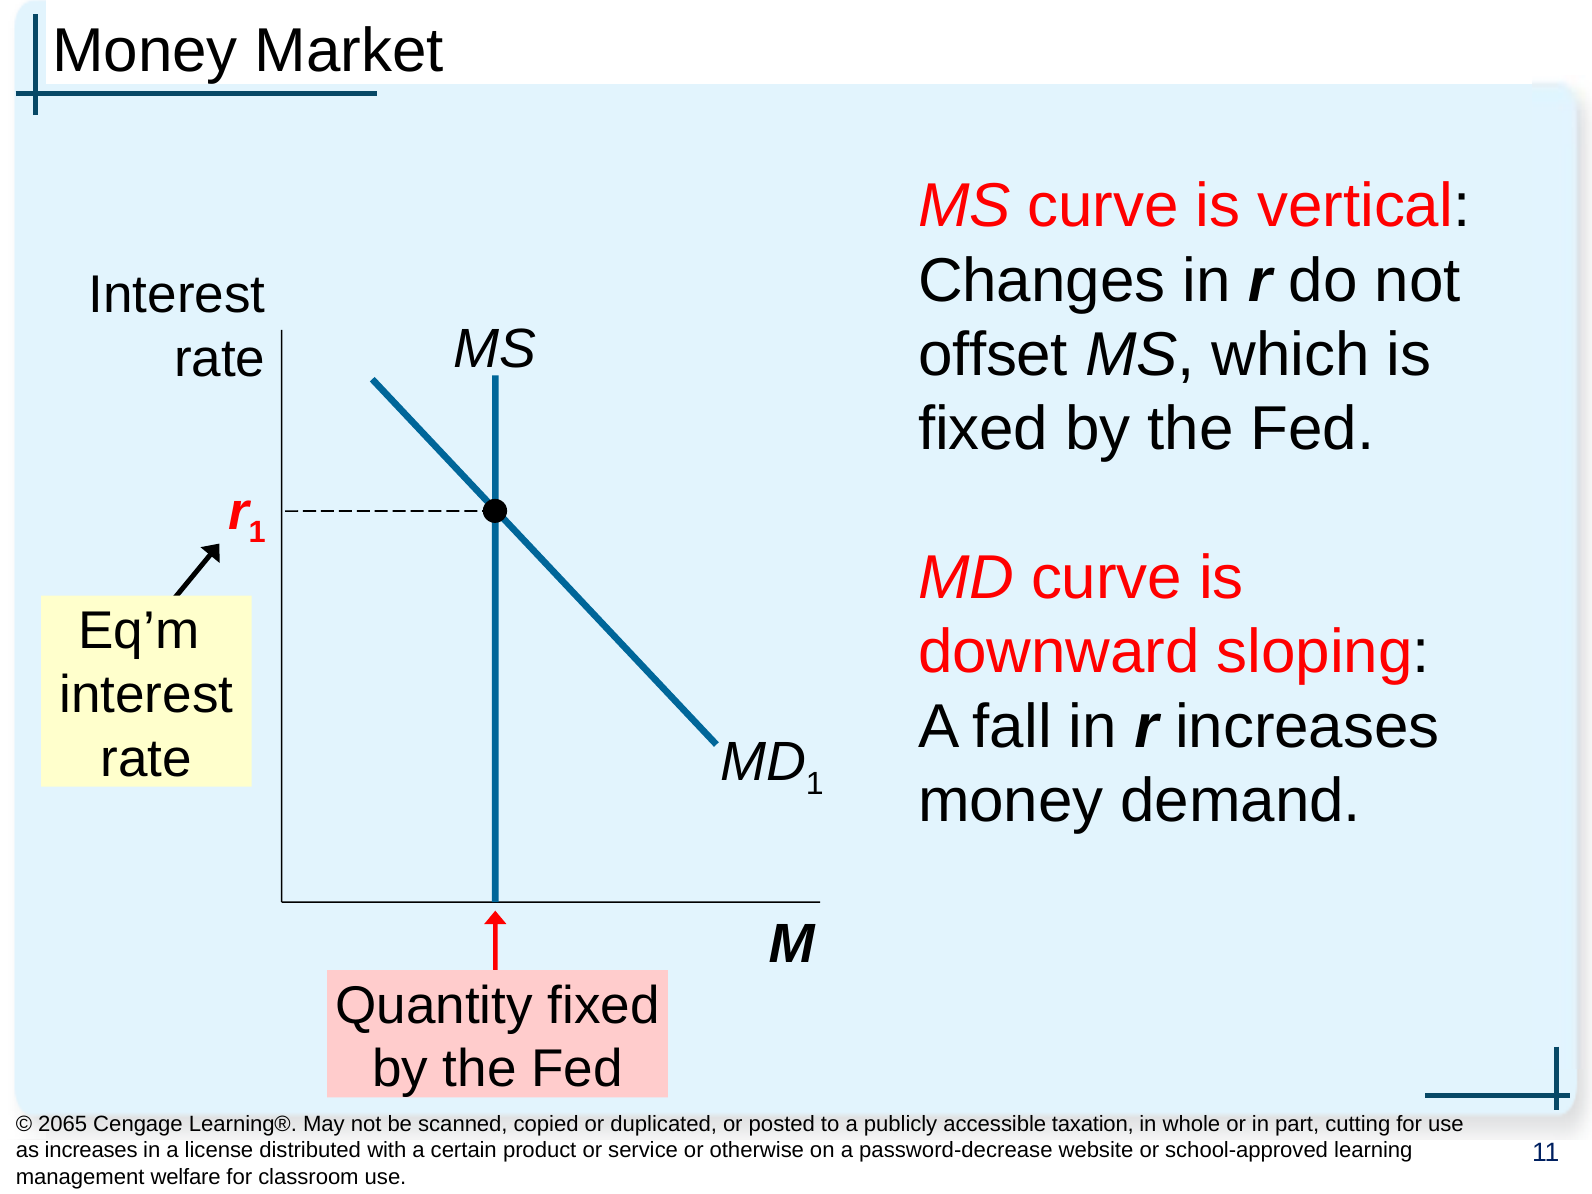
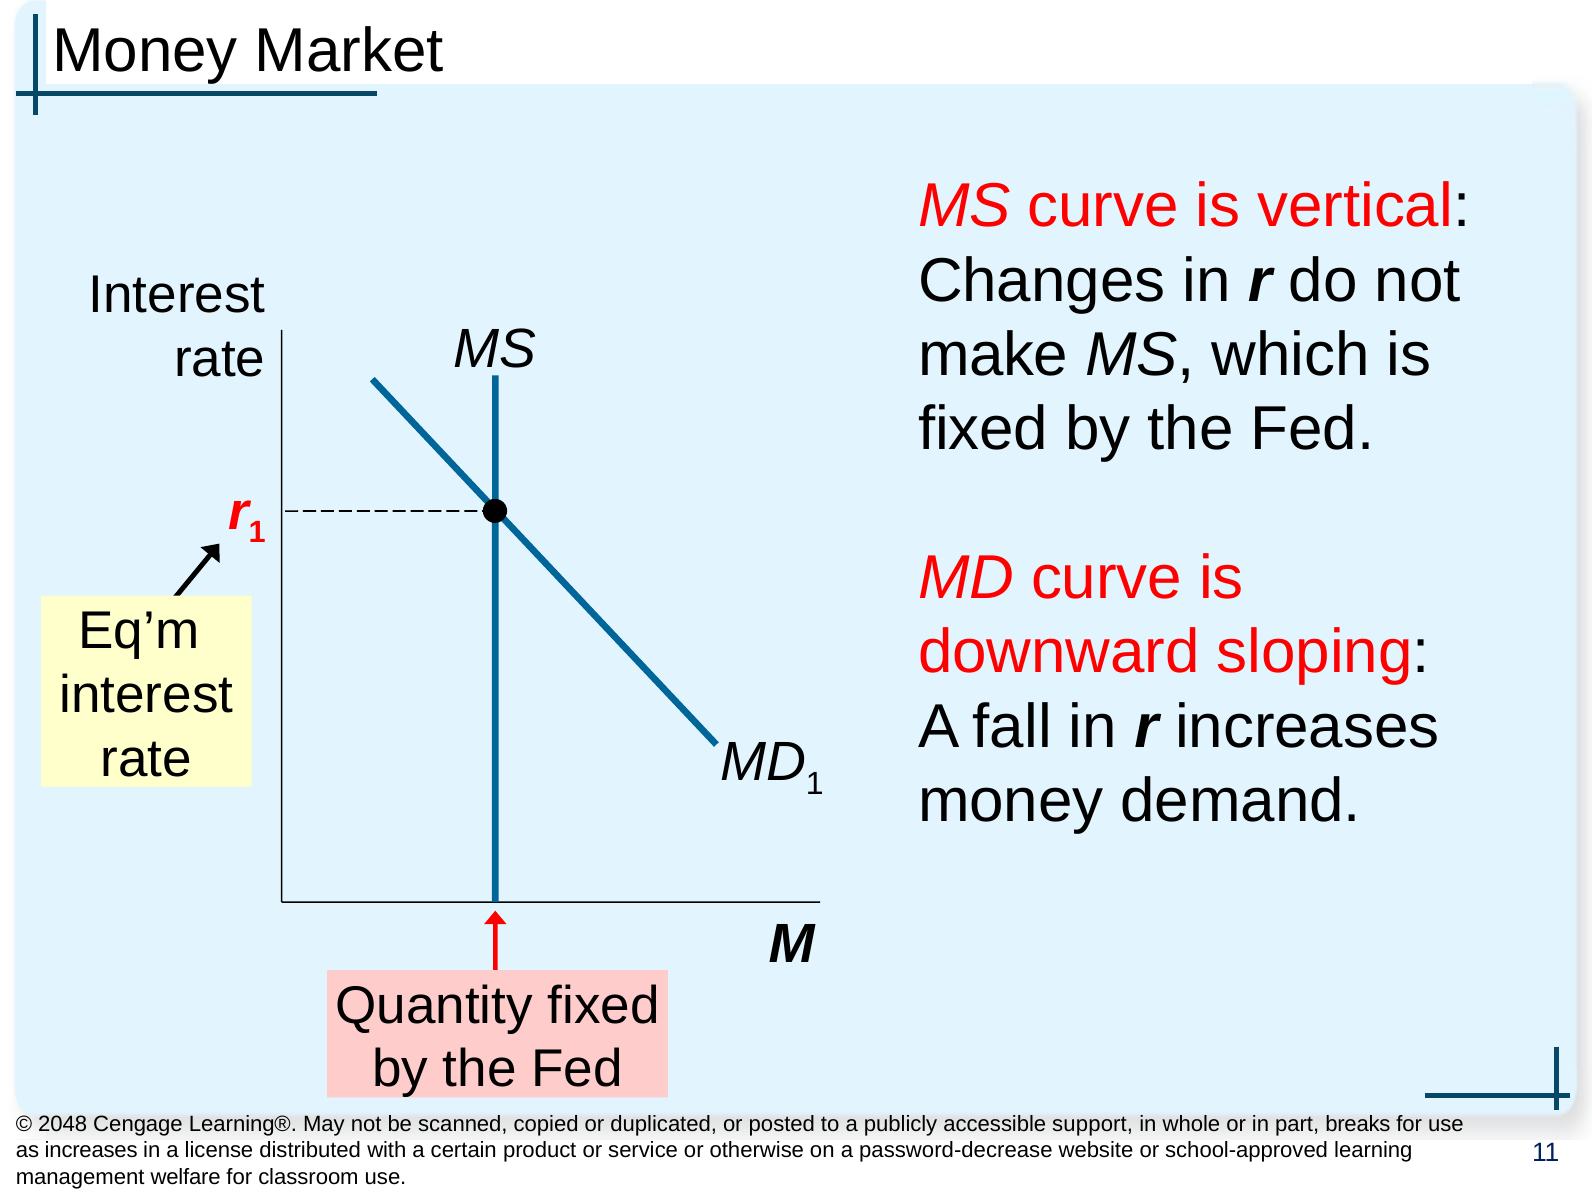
offset: offset -> make
2065: 2065 -> 2048
taxation: taxation -> support
cutting: cutting -> breaks
